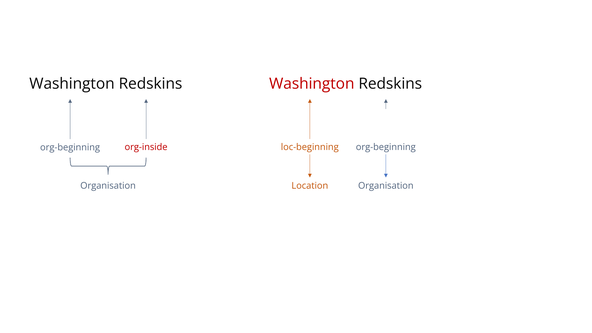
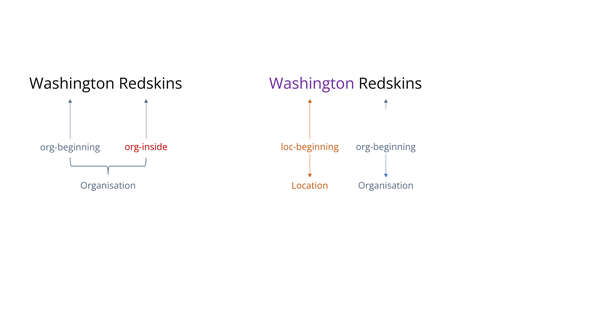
Washington at (312, 84) colour: red -> purple
